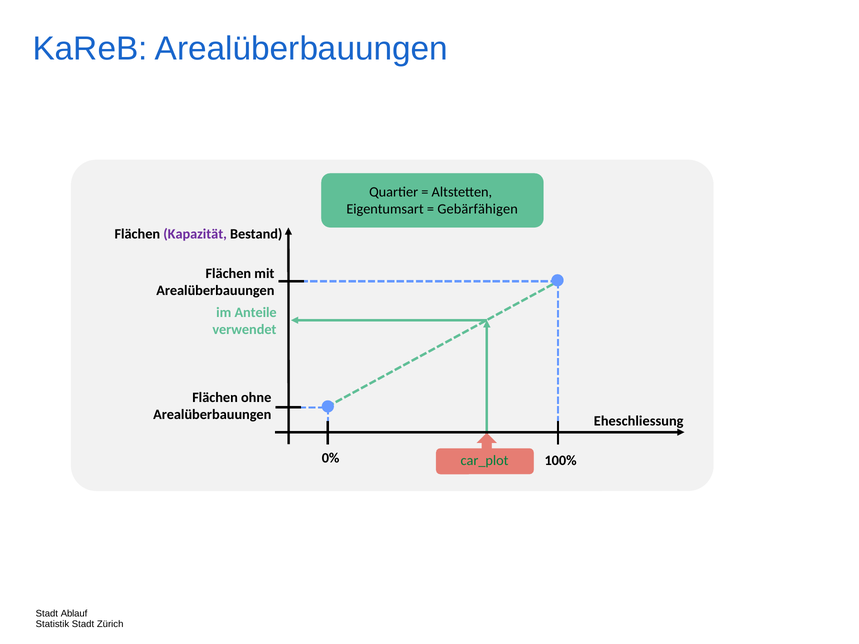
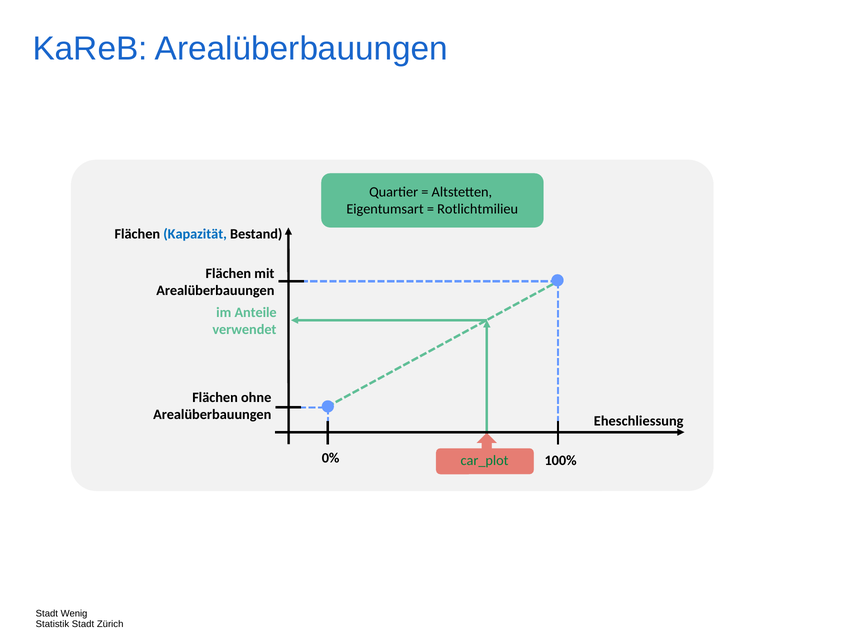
Gebärfähigen: Gebärfähigen -> Rotlichtmilieu
Kapazität colour: purple -> blue
Ablauf: Ablauf -> Wenig
